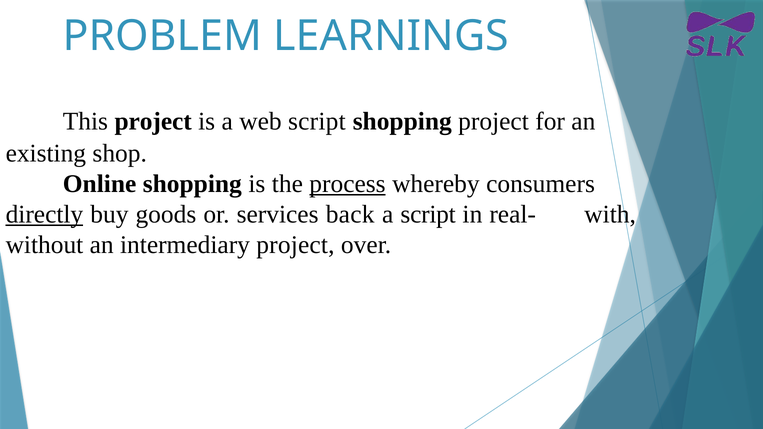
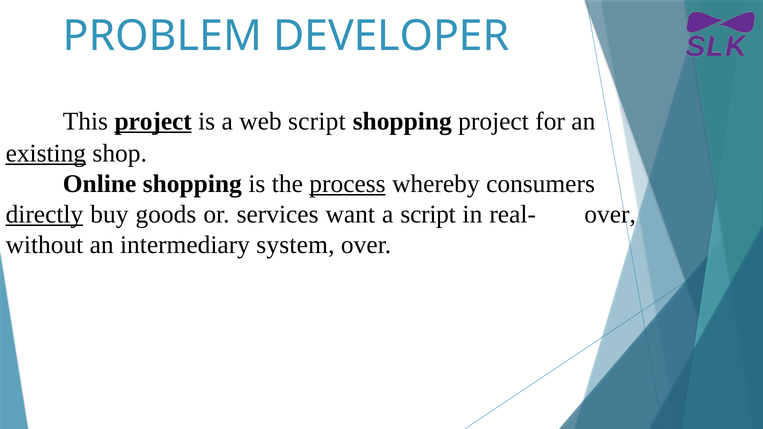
LEARNINGS: LEARNINGS -> DEVELOPER
project at (153, 122) underline: none -> present
existing underline: none -> present
back: back -> want
real- with: with -> over
intermediary project: project -> system
